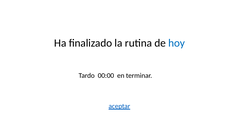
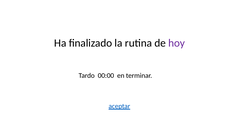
hoy colour: blue -> purple
